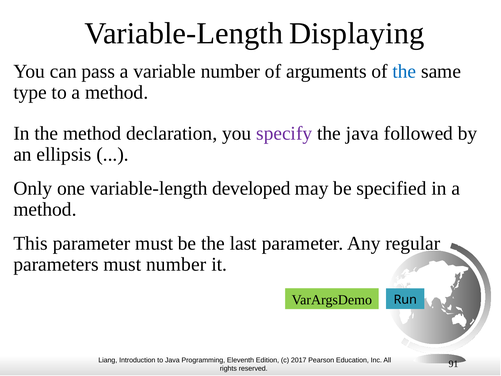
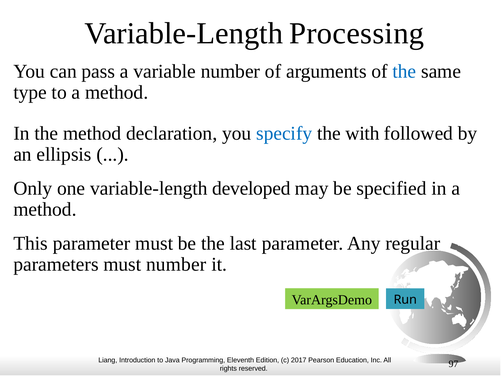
Displaying: Displaying -> Processing
specify colour: purple -> blue
the java: java -> with
91: 91 -> 97
